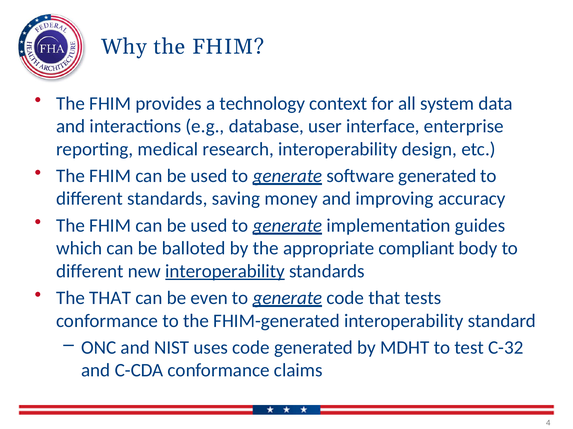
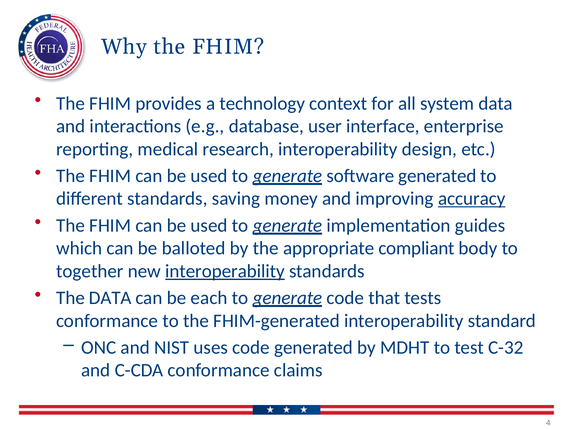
accuracy underline: none -> present
different at (90, 272): different -> together
The THAT: THAT -> DATA
even: even -> each
